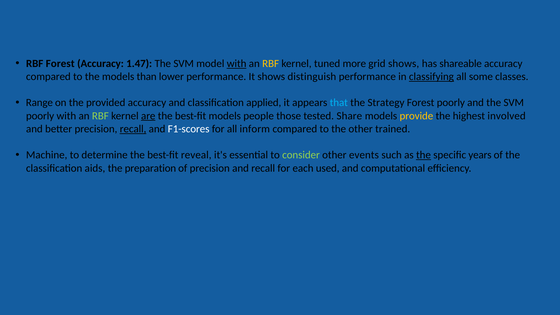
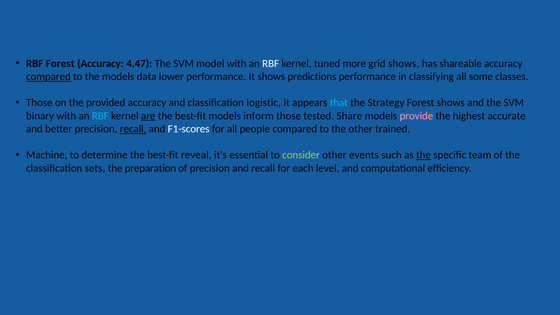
1.47: 1.47 -> 4.47
with at (237, 63) underline: present -> none
RBF at (271, 63) colour: yellow -> white
compared at (48, 77) underline: none -> present
than: than -> data
distinguish: distinguish -> predictions
classifying underline: present -> none
Range at (39, 103): Range -> Those
applied: applied -> logistic
Forest poorly: poorly -> shows
poorly at (40, 116): poorly -> binary
RBF at (100, 116) colour: light green -> light blue
people: people -> inform
provide colour: yellow -> pink
involved: involved -> accurate
inform: inform -> people
years: years -> team
aids: aids -> sets
used: used -> level
